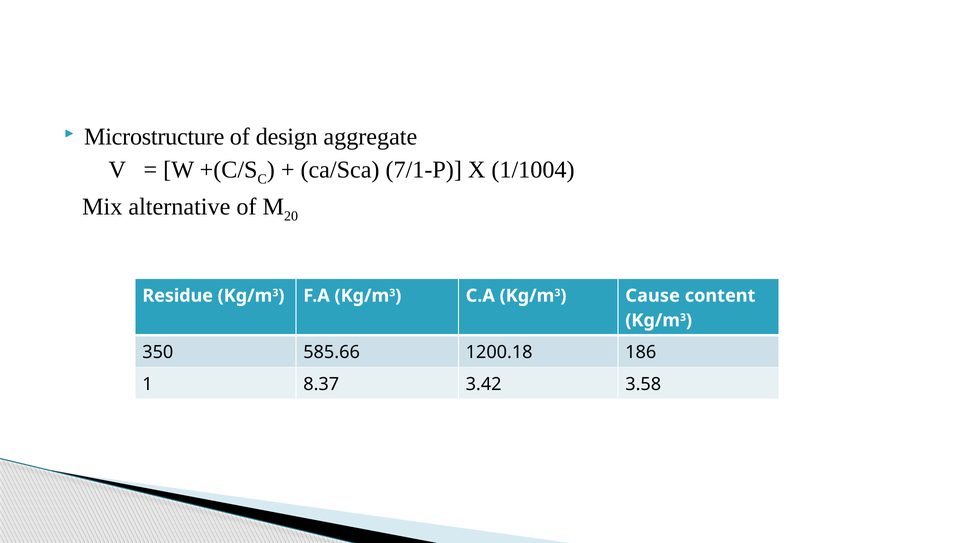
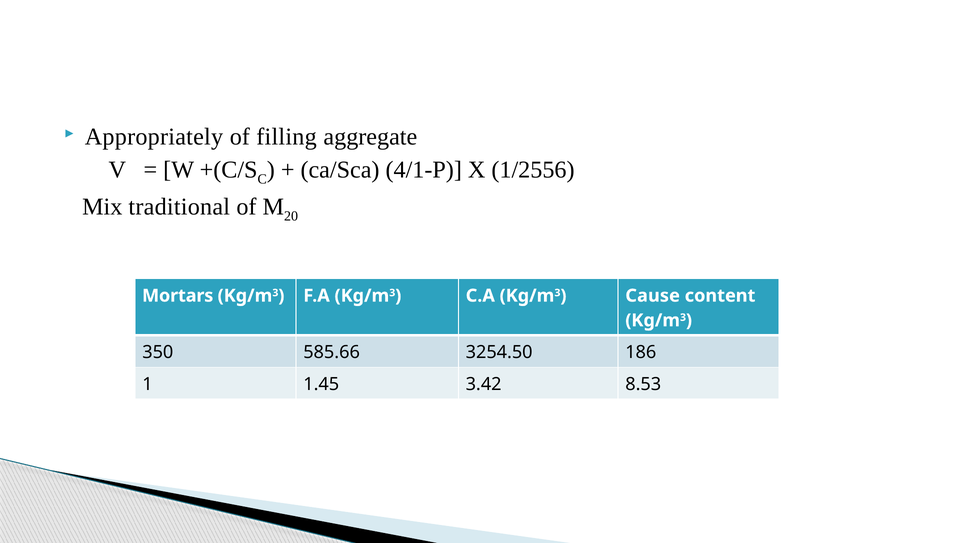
Microstructure: Microstructure -> Appropriately
design: design -> filling
7/1-P: 7/1-P -> 4/1-P
1/1004: 1/1004 -> 1/2556
alternative: alternative -> traditional
Residue: Residue -> Mortars
1200.18: 1200.18 -> 3254.50
8.37: 8.37 -> 1.45
3.58: 3.58 -> 8.53
